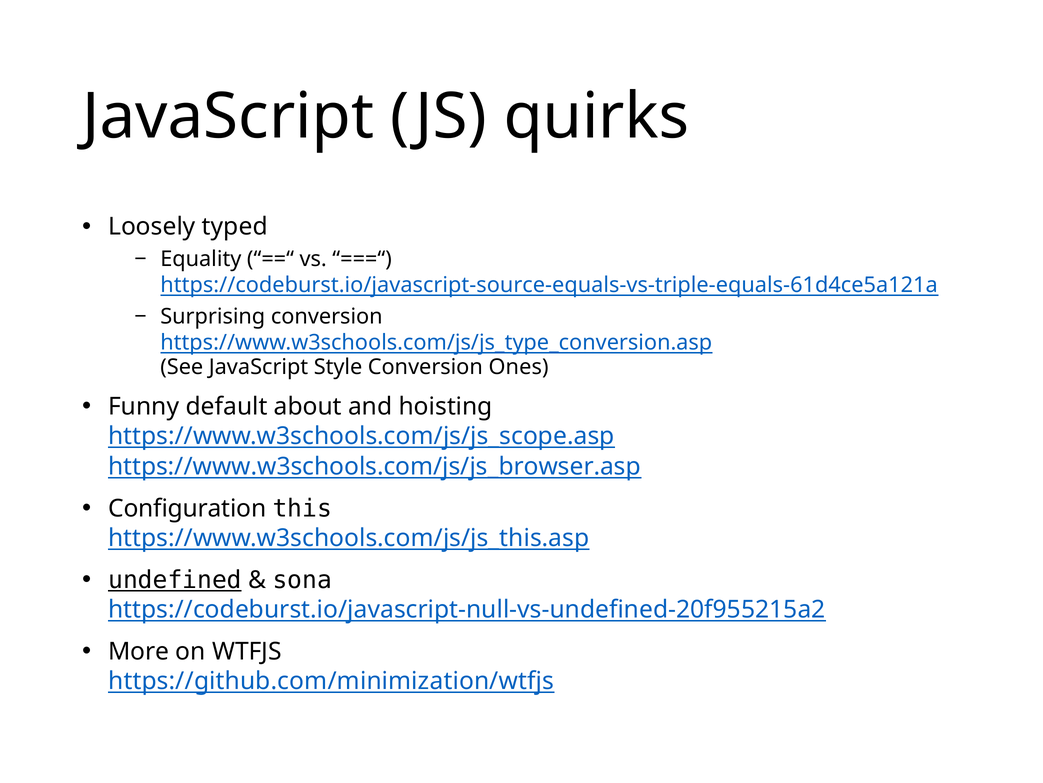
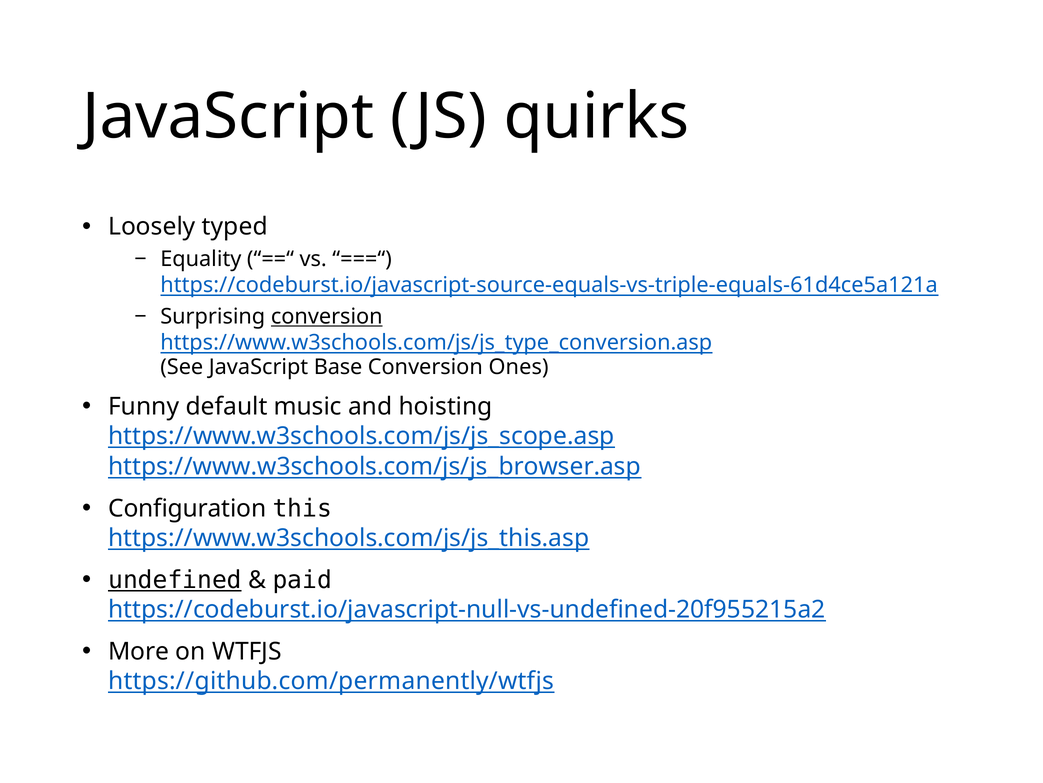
conversion at (327, 316) underline: none -> present
Style: Style -> Base
about: about -> music
sona: sona -> paid
https://github.com/minimization/wtfjs: https://github.com/minimization/wtfjs -> https://github.com/permanently/wtfjs
